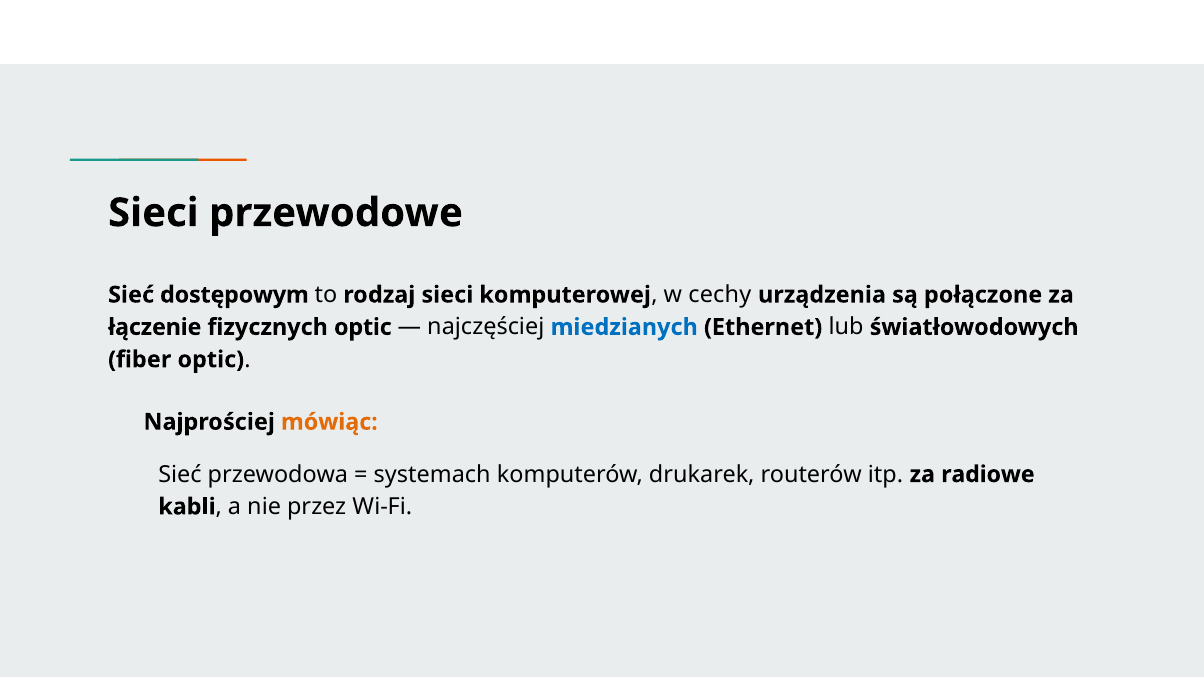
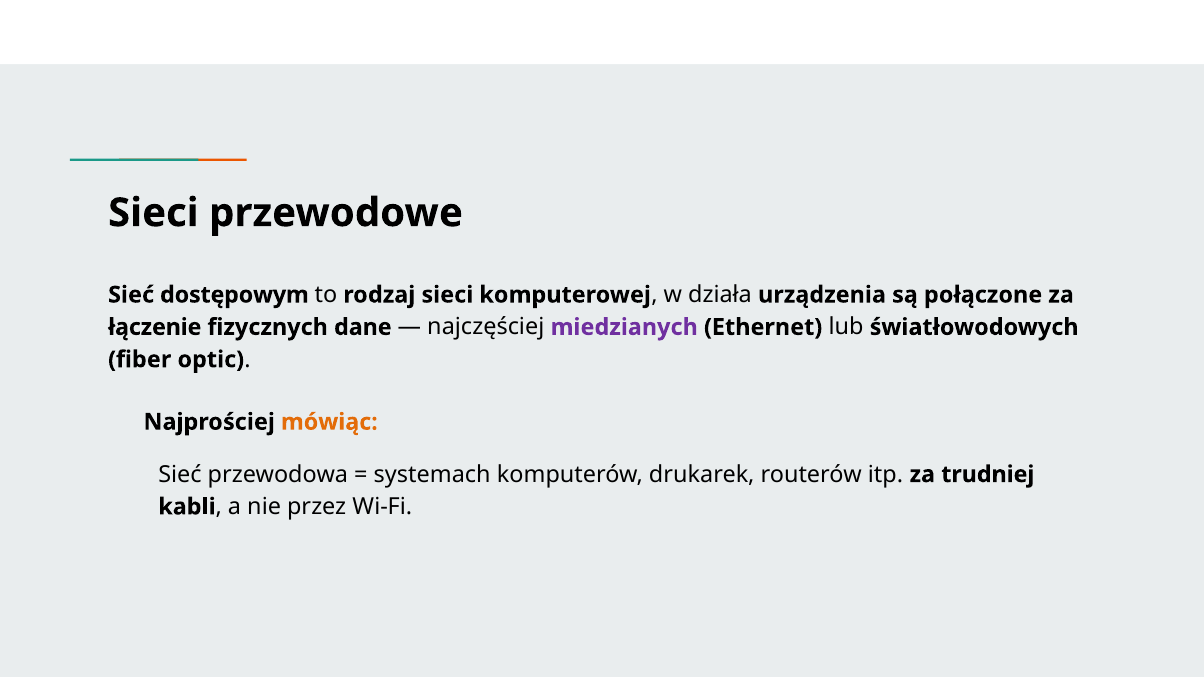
cechy: cechy -> działa
fizycznych optic: optic -> dane
miedzianych colour: blue -> purple
radiowe: radiowe -> trudniej
